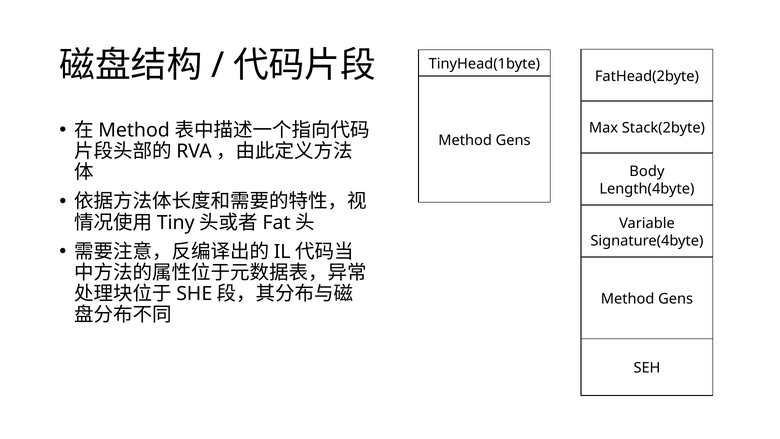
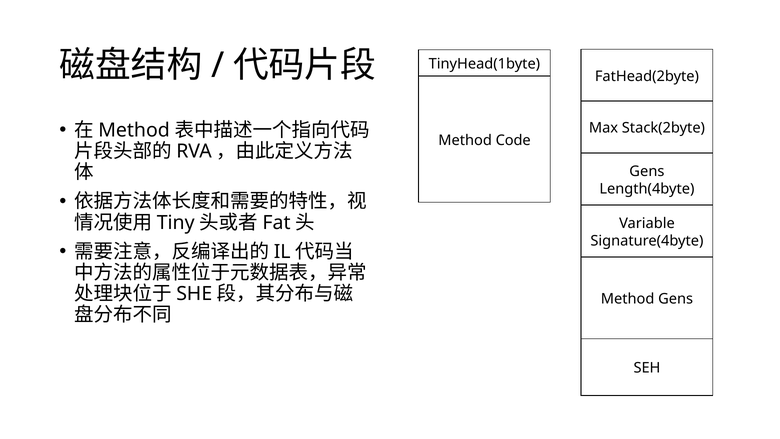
Gens at (513, 140): Gens -> Code
Body at (647, 171): Body -> Gens
